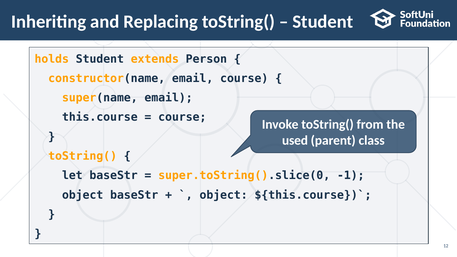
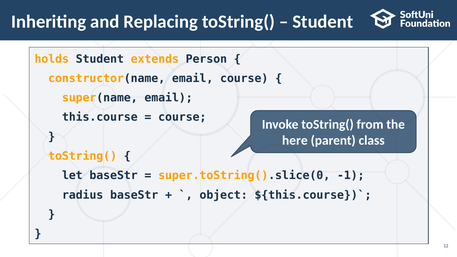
used: used -> here
object at (83, 195): object -> radius
